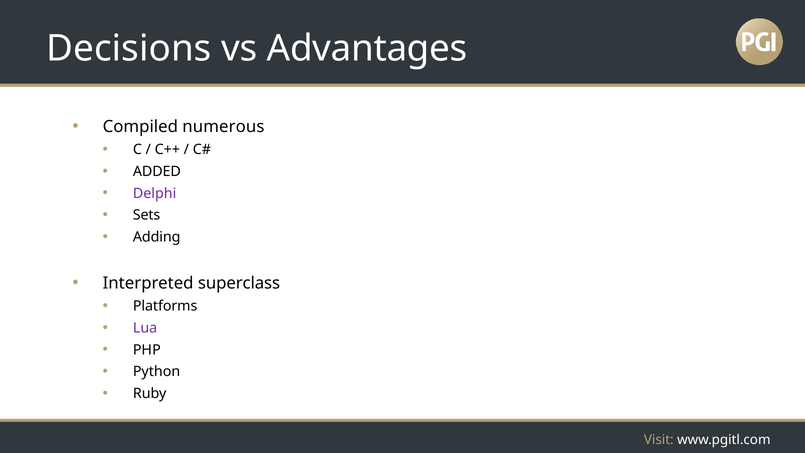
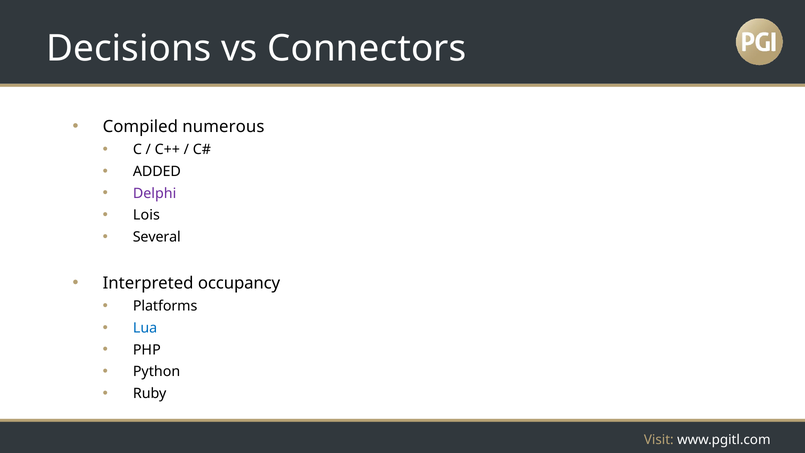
Advantages: Advantages -> Connectors
Sets: Sets -> Lois
Adding: Adding -> Several
superclass: superclass -> occupancy
Lua colour: purple -> blue
